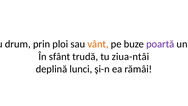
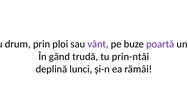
vânt colour: orange -> purple
În sfânt: sfânt -> gând
ziua-ntâi: ziua-ntâi -> prin-ntâi
